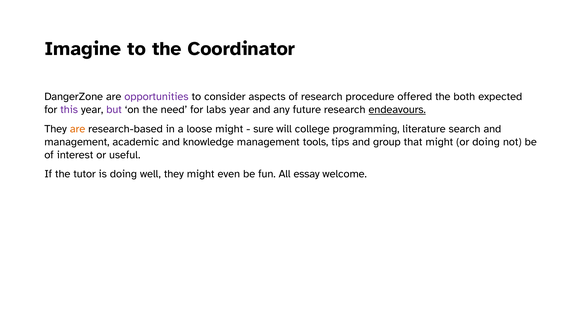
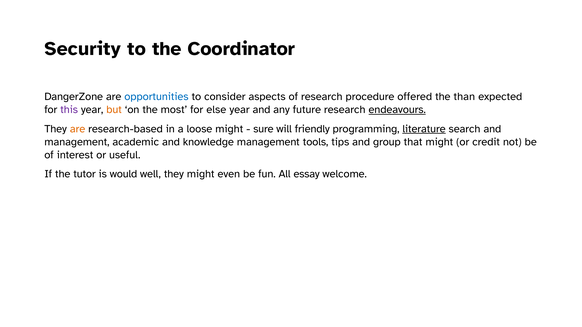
Imagine: Imagine -> Security
opportunities colour: purple -> blue
both: both -> than
but colour: purple -> orange
need: need -> most
labs: labs -> else
college: college -> friendly
literature underline: none -> present
or doing: doing -> credit
is doing: doing -> would
